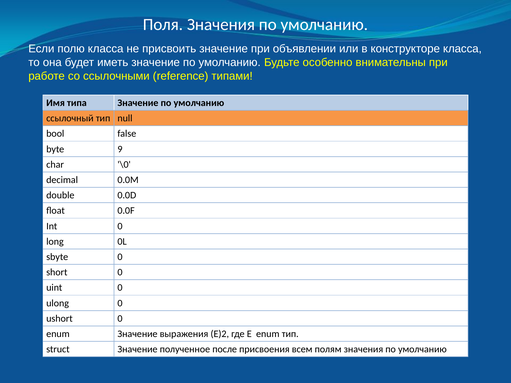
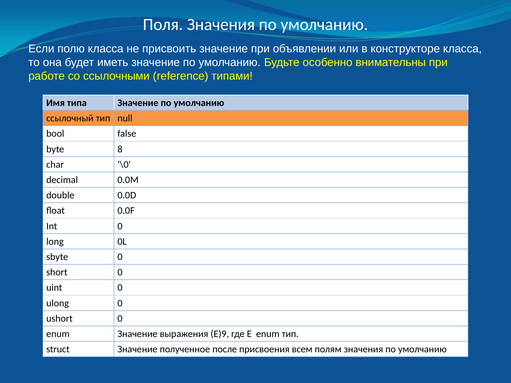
9: 9 -> 8
E)2: E)2 -> E)9
